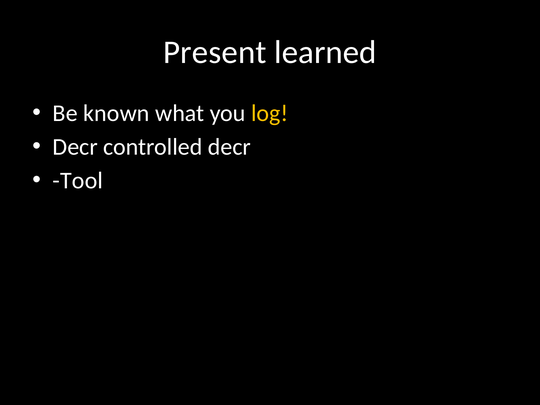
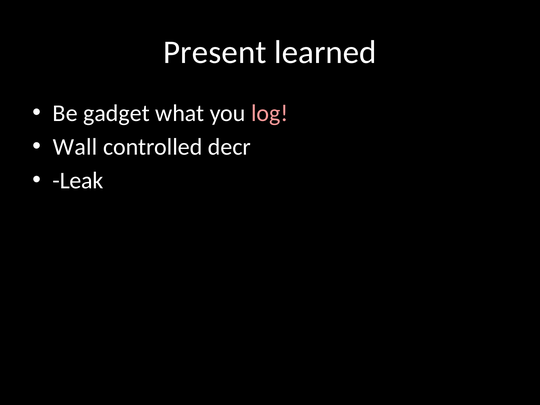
known: known -> gadget
log colour: yellow -> pink
Decr at (75, 147): Decr -> Wall
Tool: Tool -> Leak
